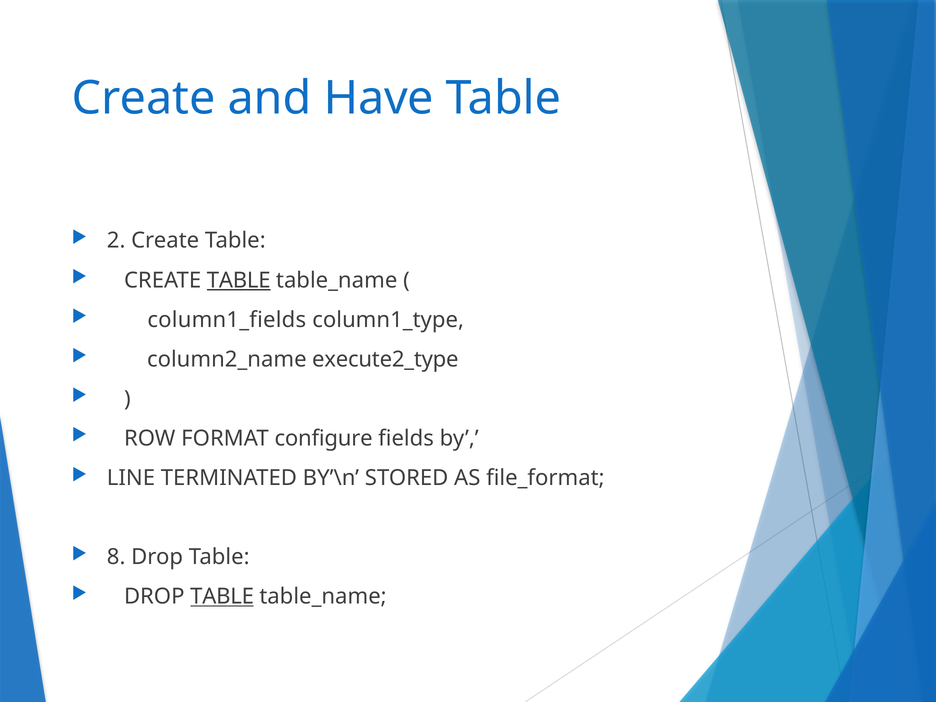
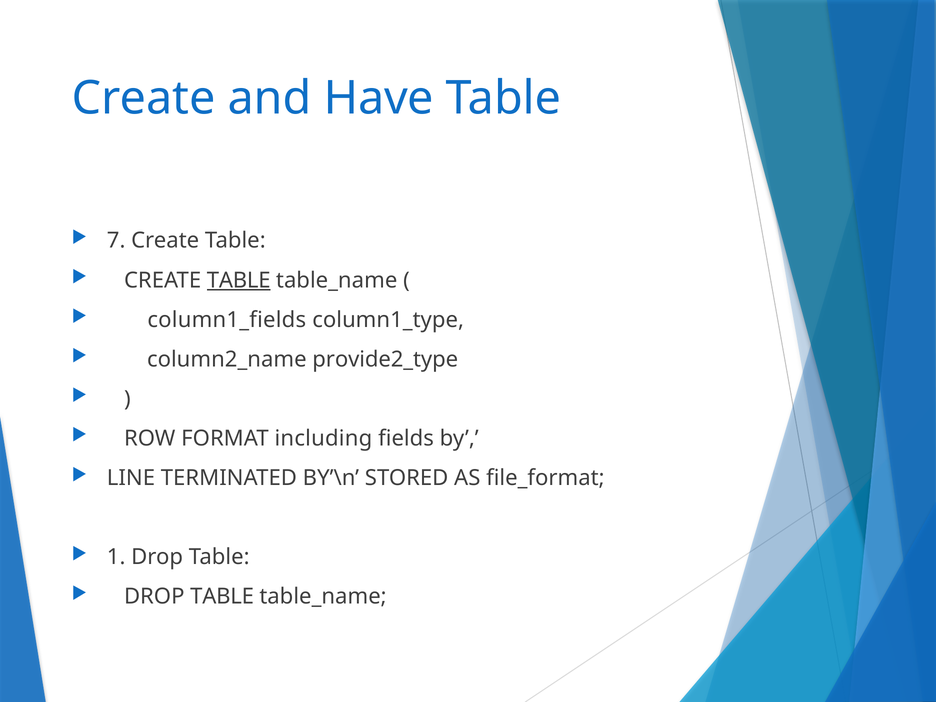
2: 2 -> 7
execute2_type: execute2_type -> provide2_type
configure: configure -> including
8: 8 -> 1
TABLE at (222, 597) underline: present -> none
